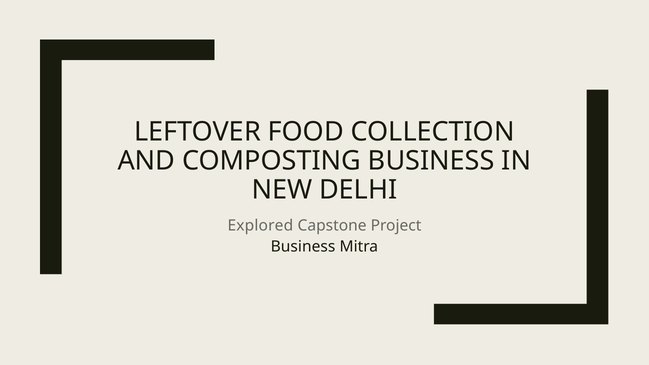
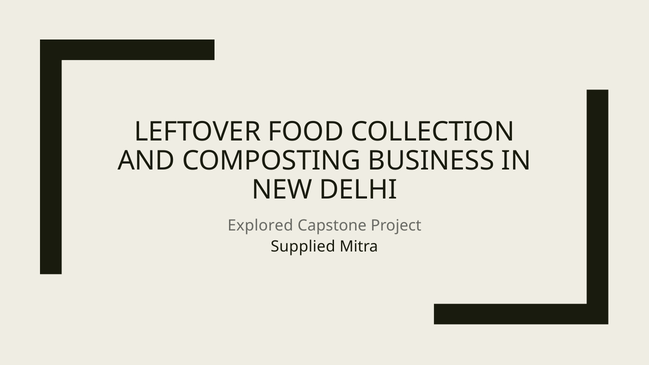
Business at (303, 247): Business -> Supplied
